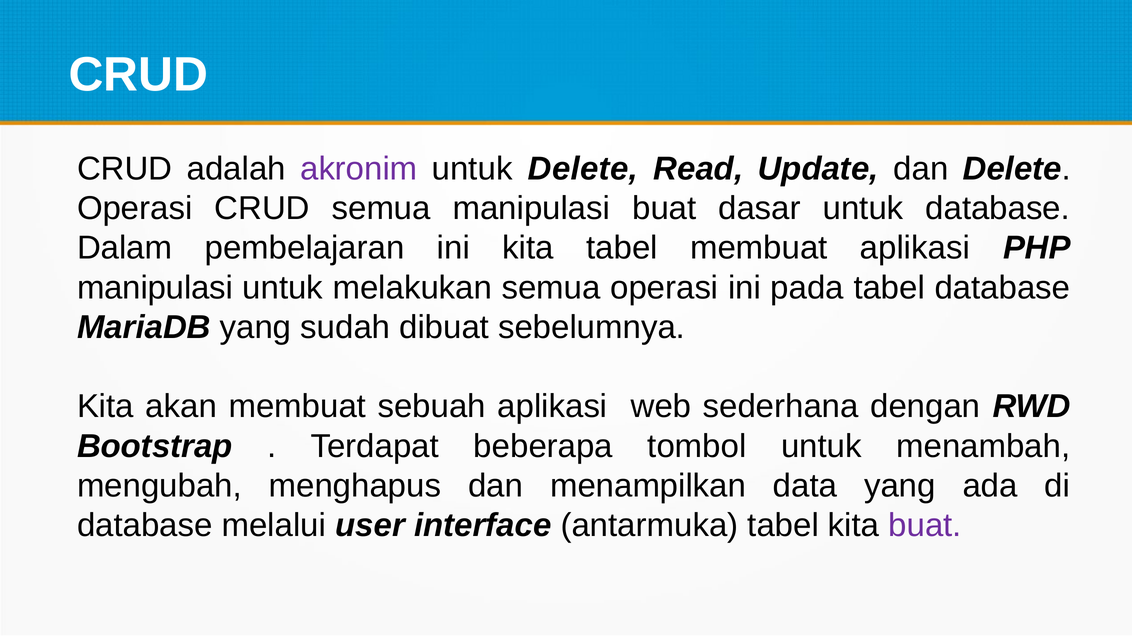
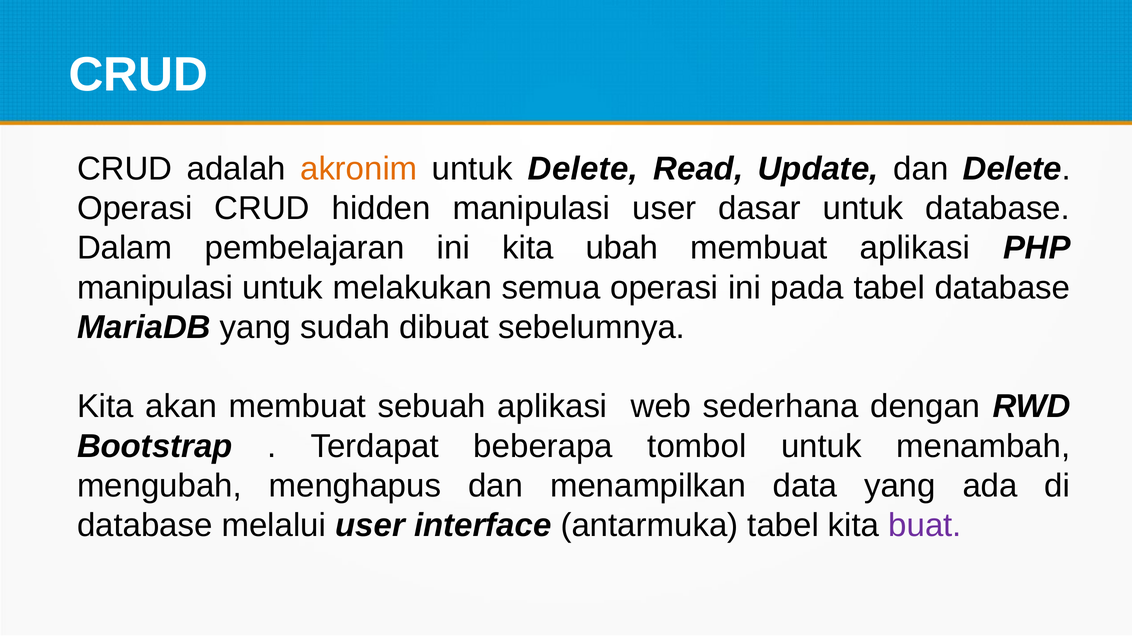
akronim colour: purple -> orange
CRUD semua: semua -> hidden
manipulasi buat: buat -> user
kita tabel: tabel -> ubah
